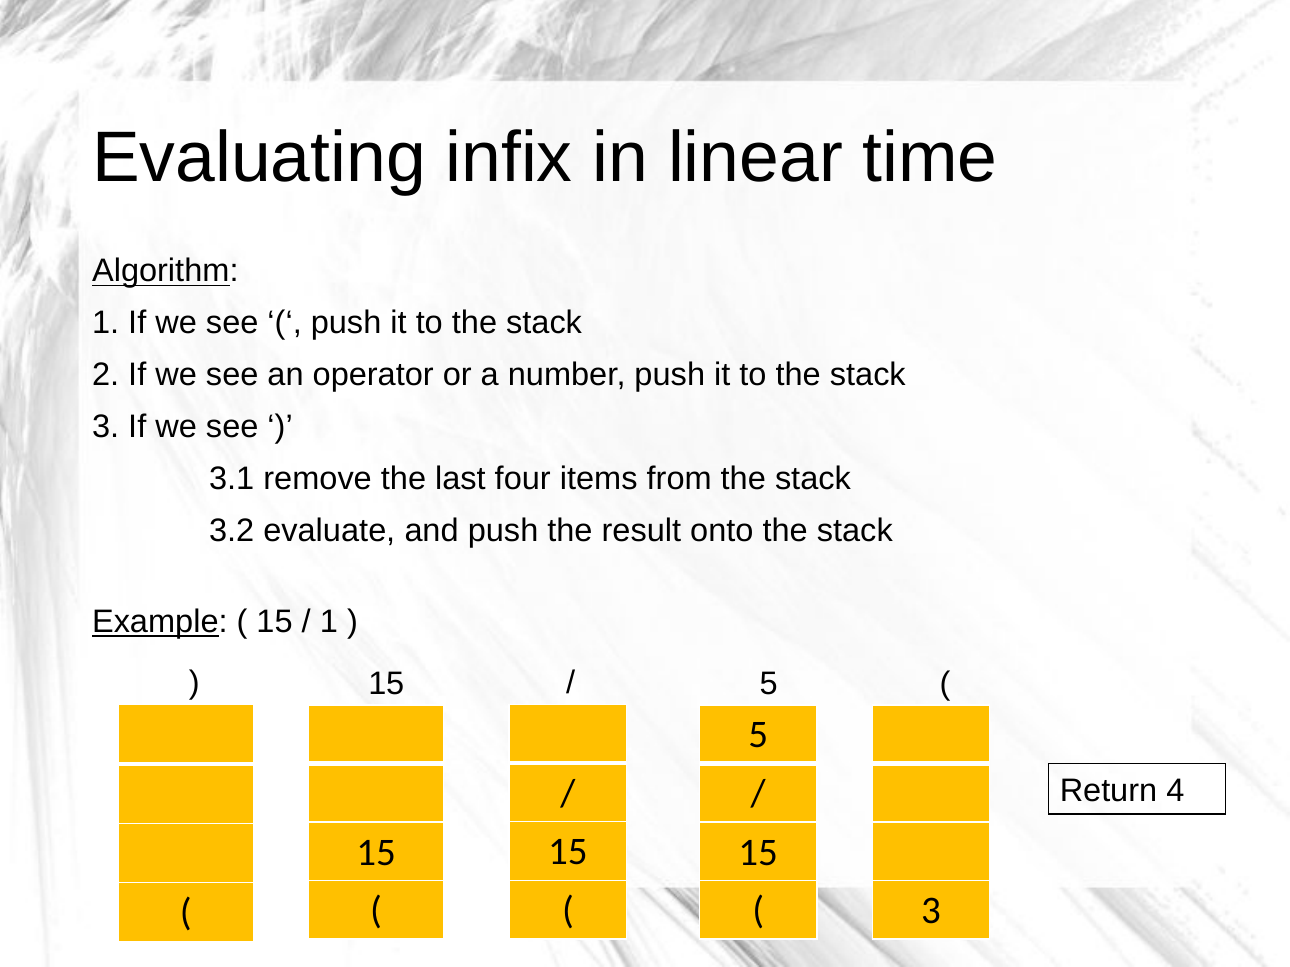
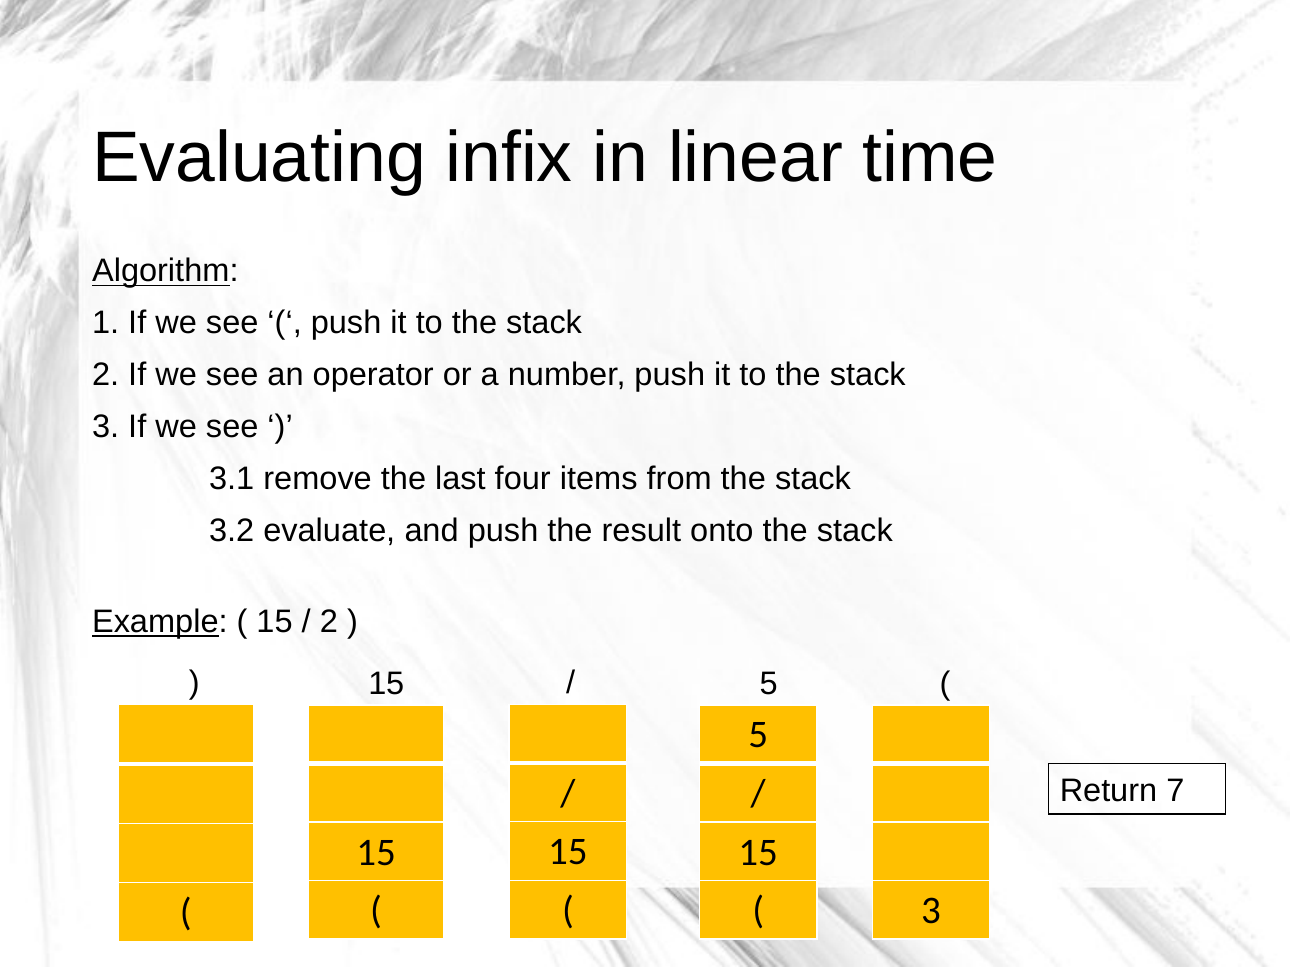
1 at (329, 622): 1 -> 2
4: 4 -> 7
